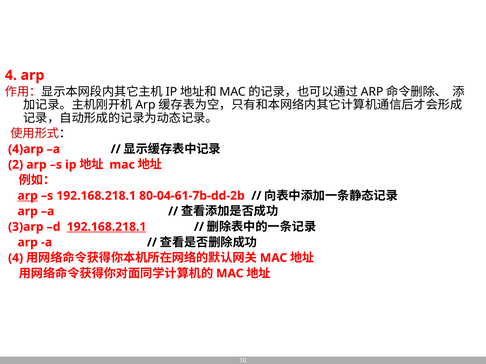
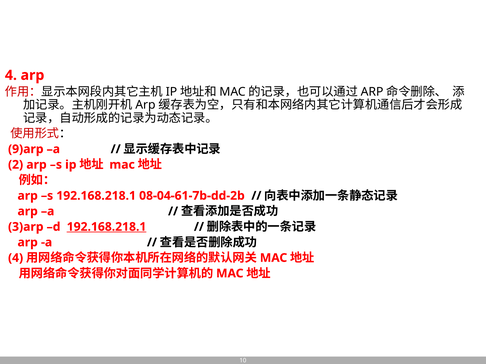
4)arp: 4)arp -> 9)arp
arp at (28, 196) underline: present -> none
80-04-61-7b-dd-2b: 80-04-61-7b-dd-2b -> 08-04-61-7b-dd-2b
